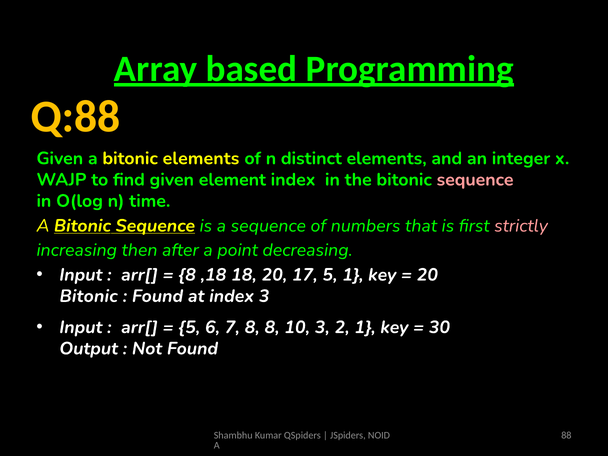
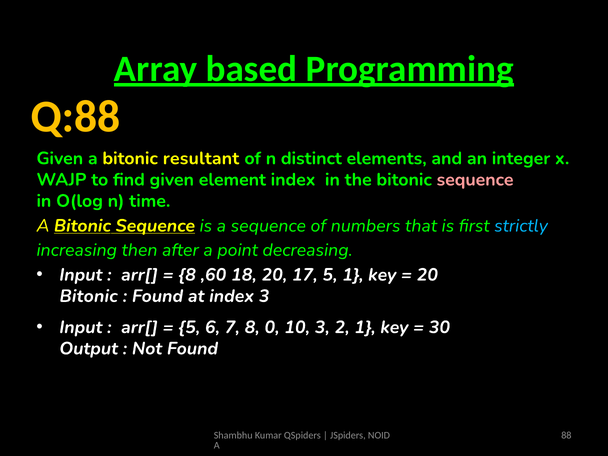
bitonic elements: elements -> resultant
strictly colour: pink -> light blue
,18: ,18 -> ,60
8 8: 8 -> 0
